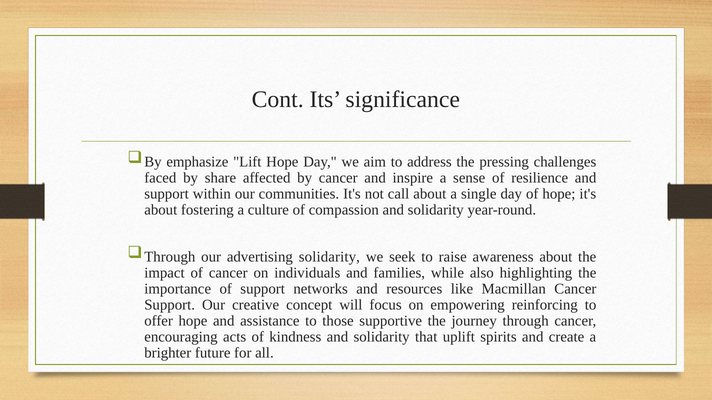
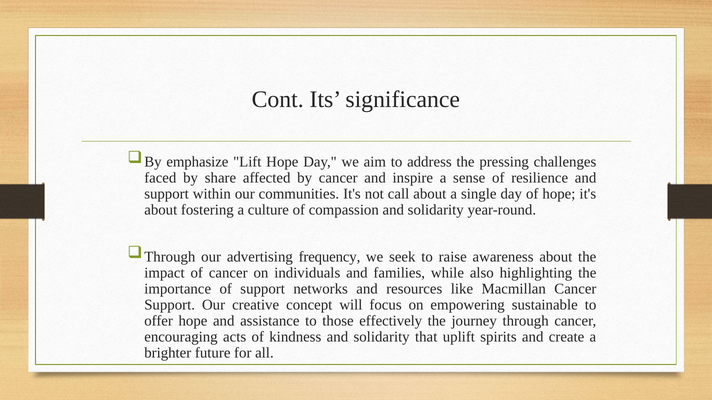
advertising solidarity: solidarity -> frequency
reinforcing: reinforcing -> sustainable
supportive: supportive -> effectively
